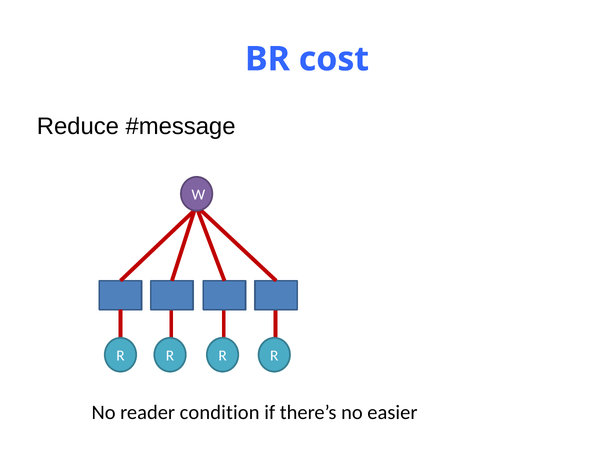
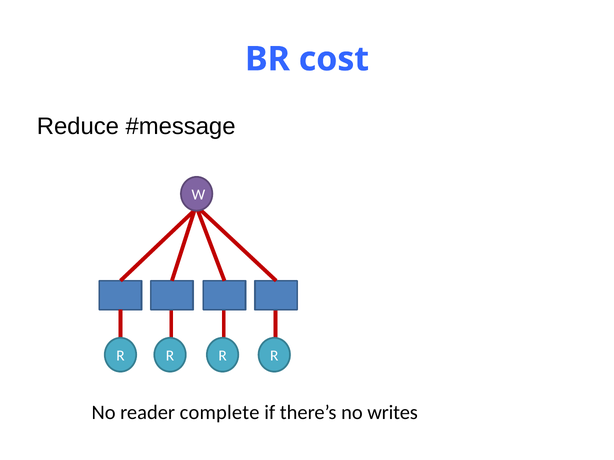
condition: condition -> complete
easier: easier -> writes
